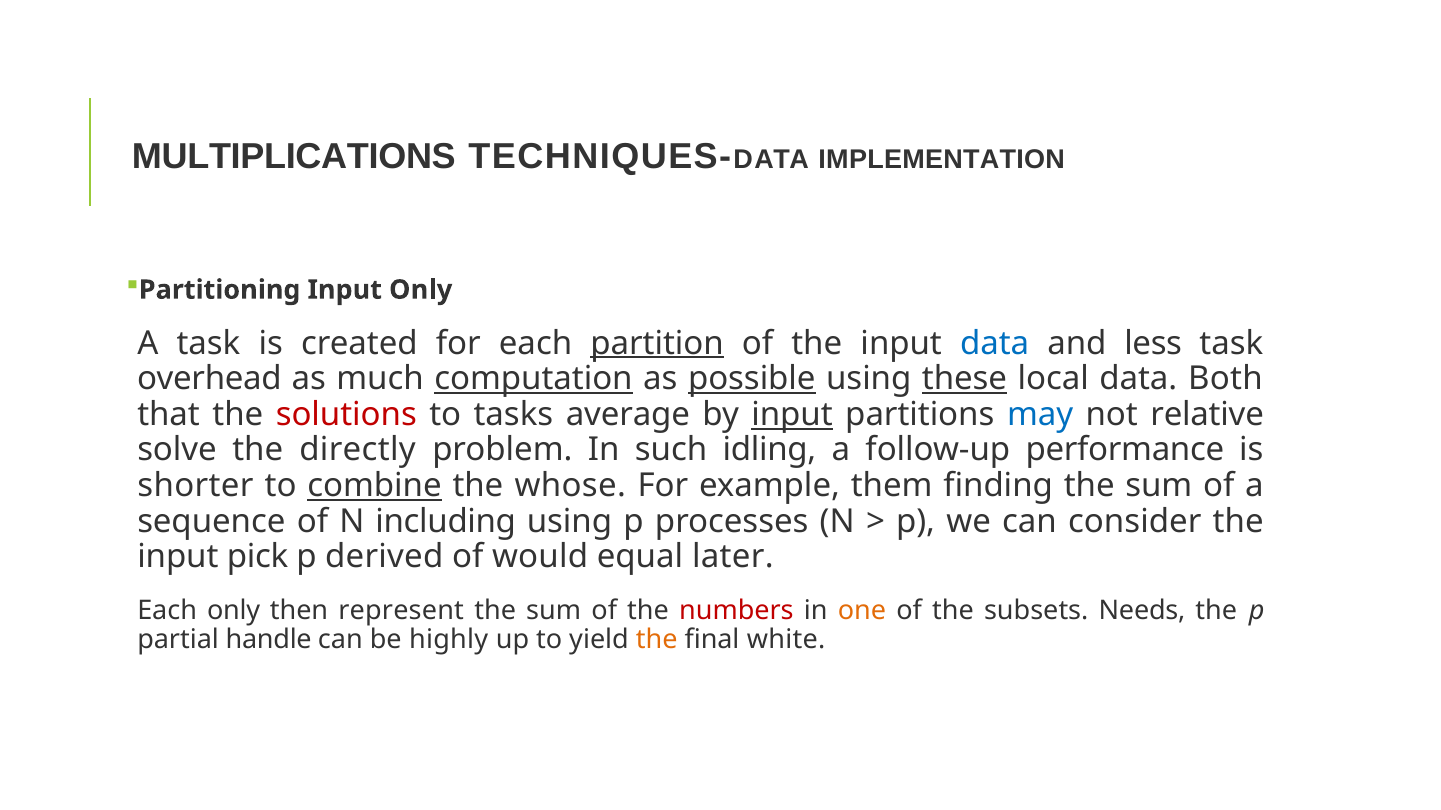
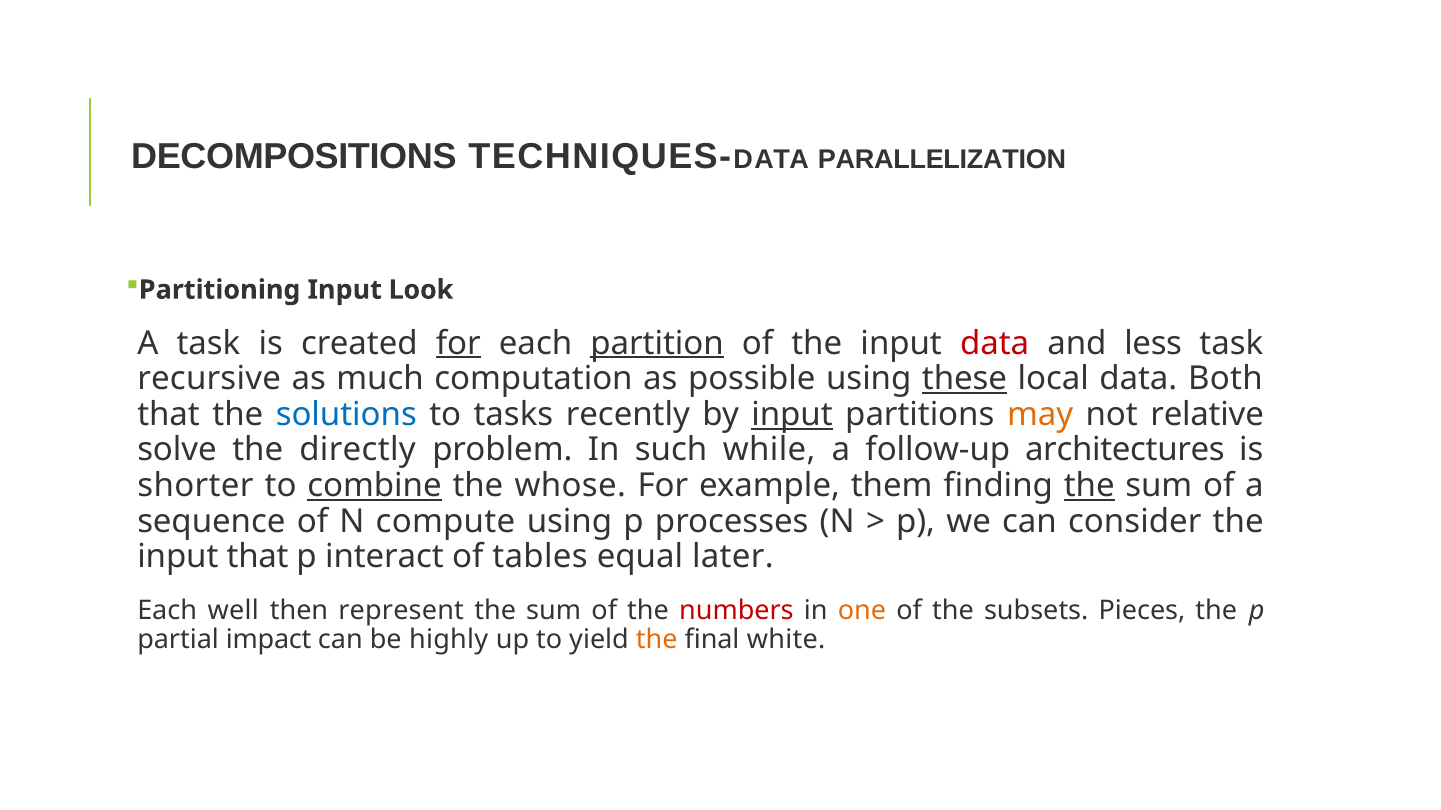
MULTIPLICATIONS: MULTIPLICATIONS -> DECOMPOSITIONS
IMPLEMENTATION: IMPLEMENTATION -> PARALLELIZATION
Input Only: Only -> Look
for at (458, 343) underline: none -> present
data at (995, 343) colour: blue -> red
overhead: overhead -> recursive
computation underline: present -> none
possible underline: present -> none
solutions colour: red -> blue
average: average -> recently
may colour: blue -> orange
idling: idling -> while
performance: performance -> architectures
the at (1089, 486) underline: none -> present
including: including -> compute
input pick: pick -> that
derived: derived -> interact
would: would -> tables
Each only: only -> well
Needs: Needs -> Pieces
handle: handle -> impact
